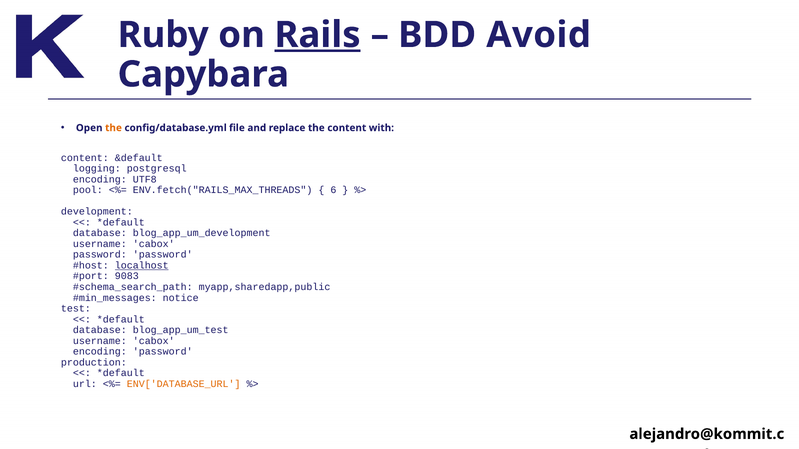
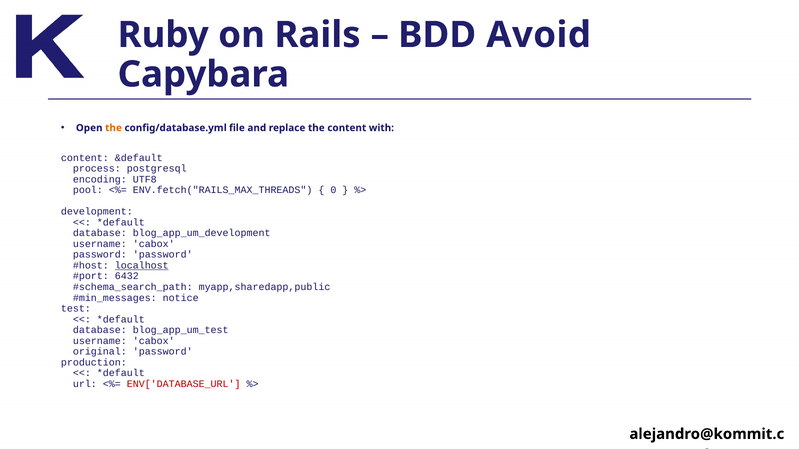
Rails underline: present -> none
logging: logging -> process
6: 6 -> 0
9083: 9083 -> 6432
encoding at (100, 352): encoding -> original
ENV['DATABASE_URL colour: orange -> red
